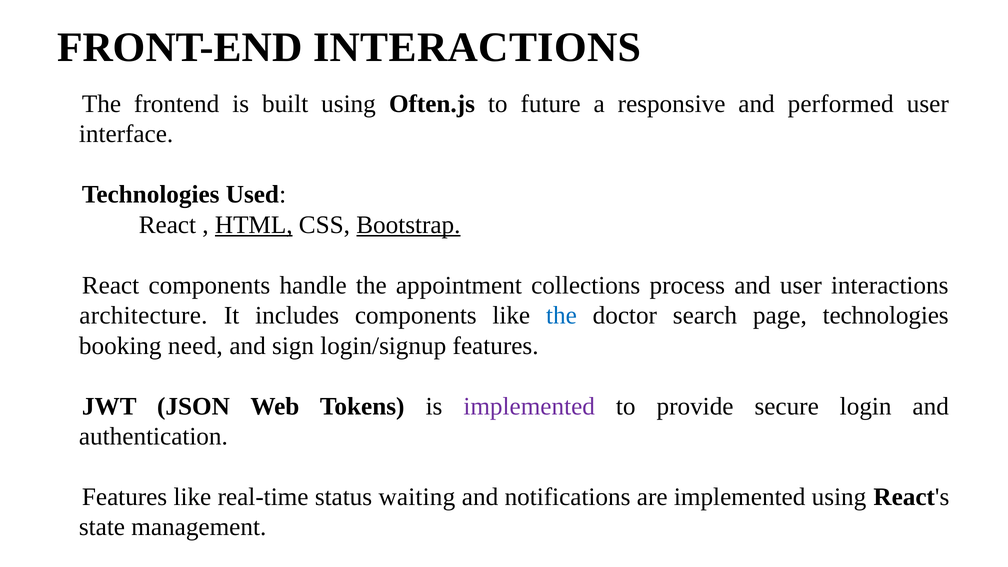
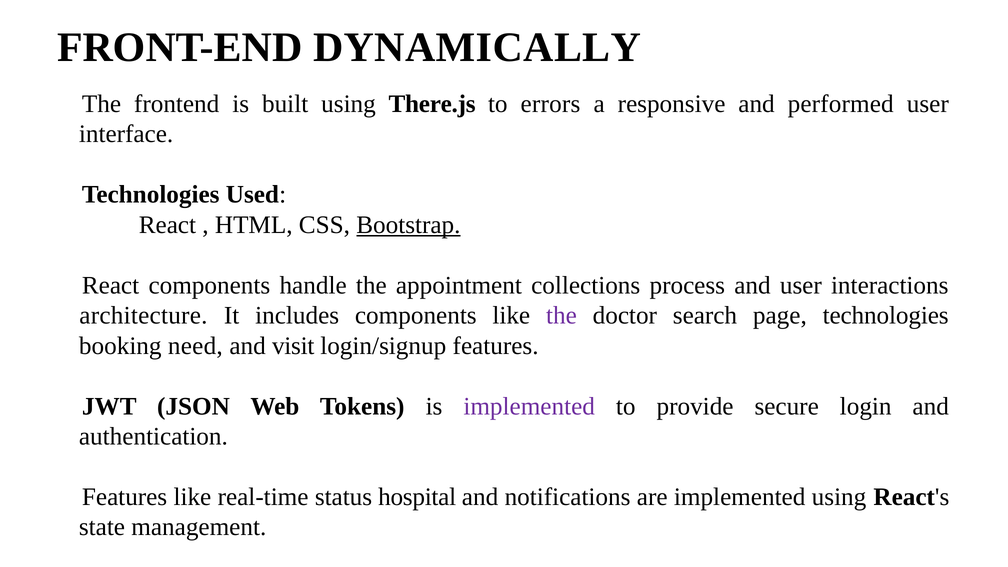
FRONT-END INTERACTIONS: INTERACTIONS -> DYNAMICALLY
Often.js: Often.js -> There.js
future: future -> errors
HTML underline: present -> none
the at (561, 315) colour: blue -> purple
sign: sign -> visit
waiting: waiting -> hospital
